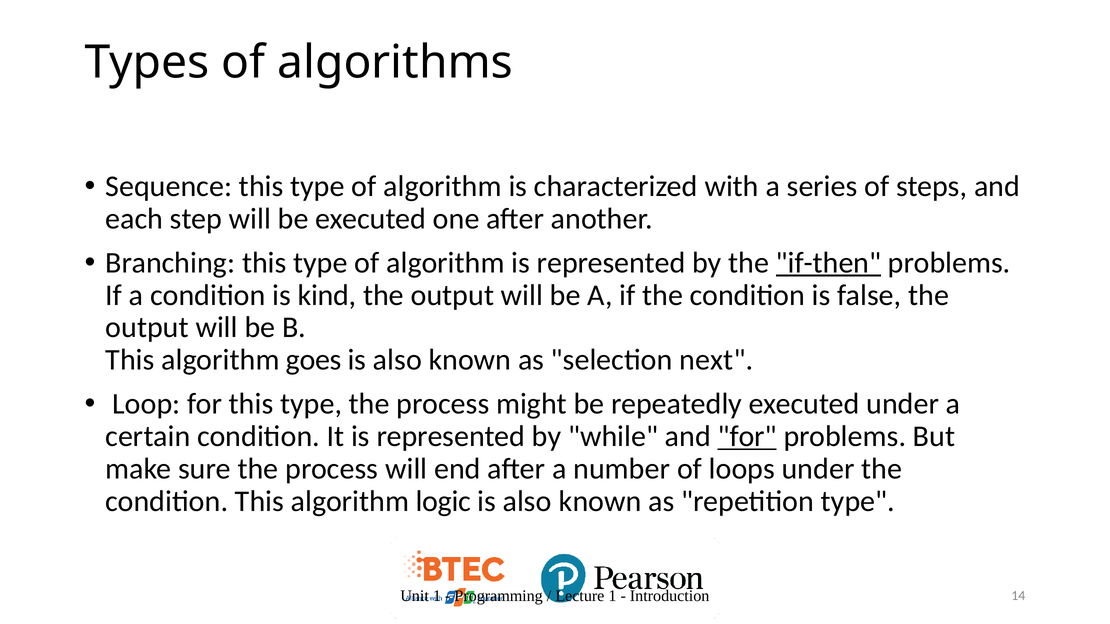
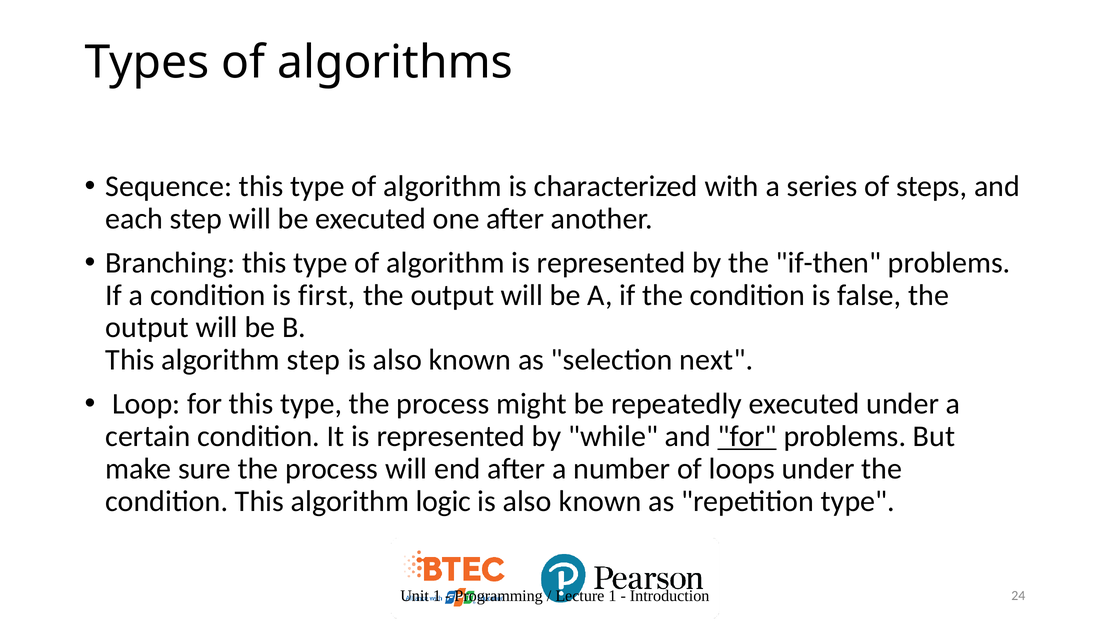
if-then underline: present -> none
kind: kind -> first
algorithm goes: goes -> step
14: 14 -> 24
